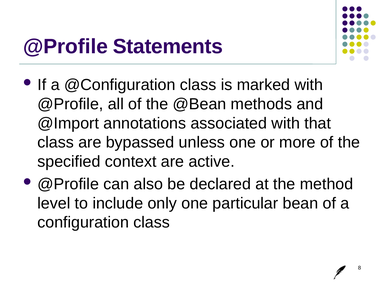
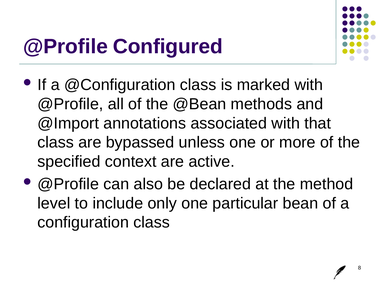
Statements: Statements -> Configured
